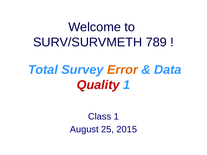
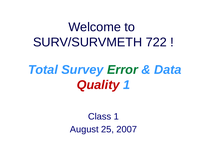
789: 789 -> 722
Error colour: orange -> green
2015: 2015 -> 2007
